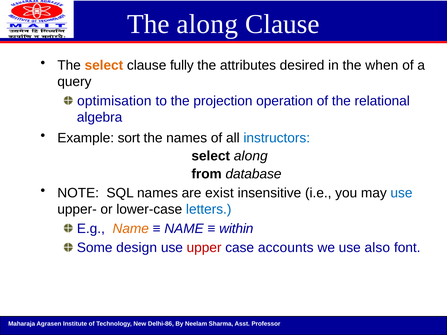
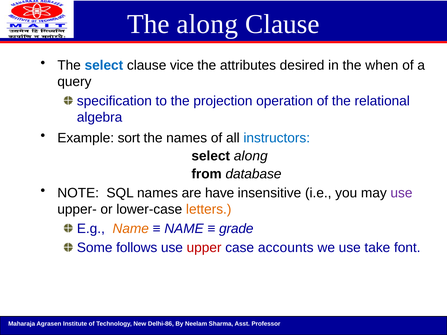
select at (104, 65) colour: orange -> blue
fully: fully -> vice
optimisation: optimisation -> specification
exist: exist -> have
use at (401, 193) colour: blue -> purple
letters colour: blue -> orange
within: within -> grade
design: design -> follows
also: also -> take
